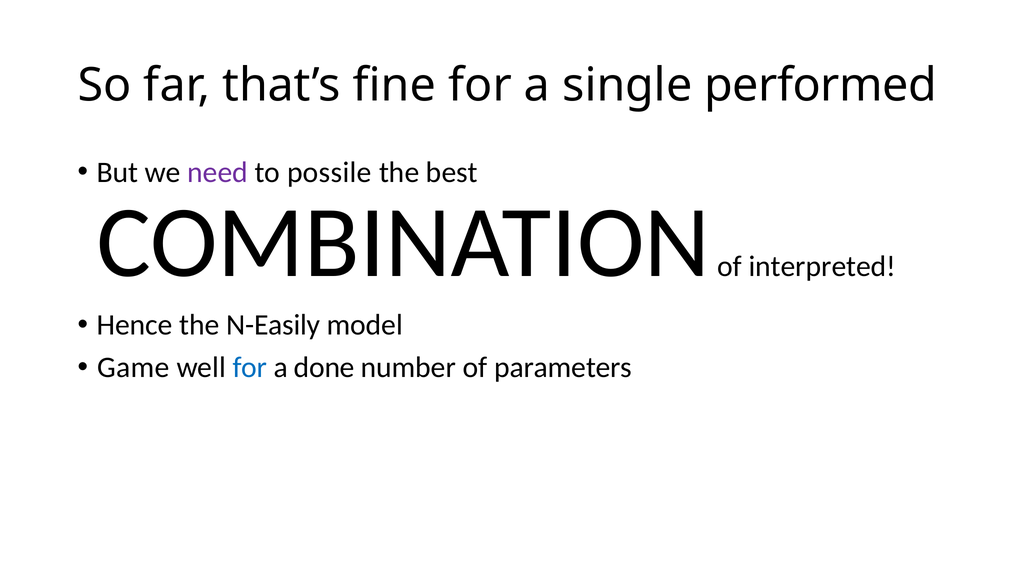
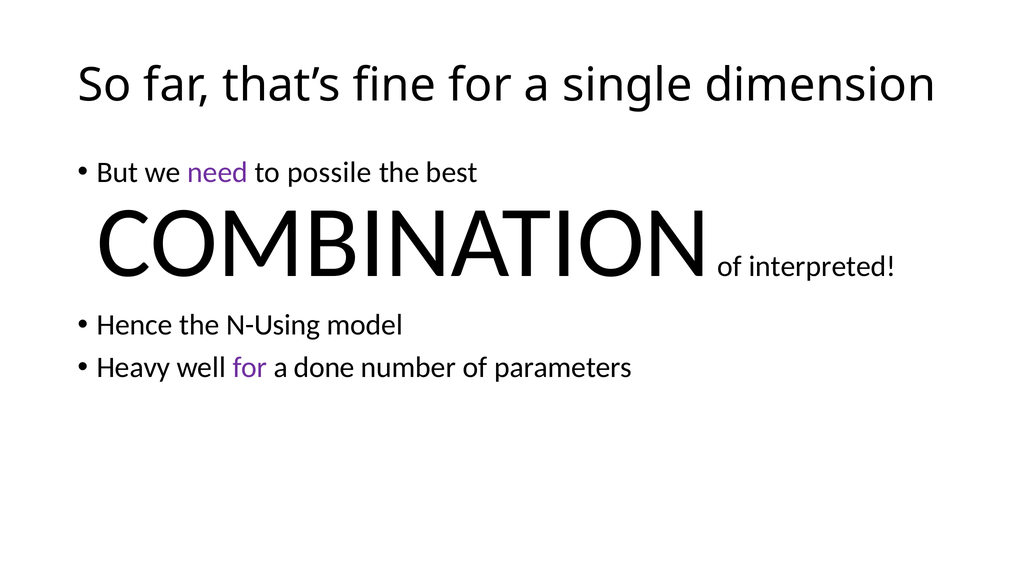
performed: performed -> dimension
N-Easily: N-Easily -> N-Using
Game: Game -> Heavy
for at (250, 367) colour: blue -> purple
